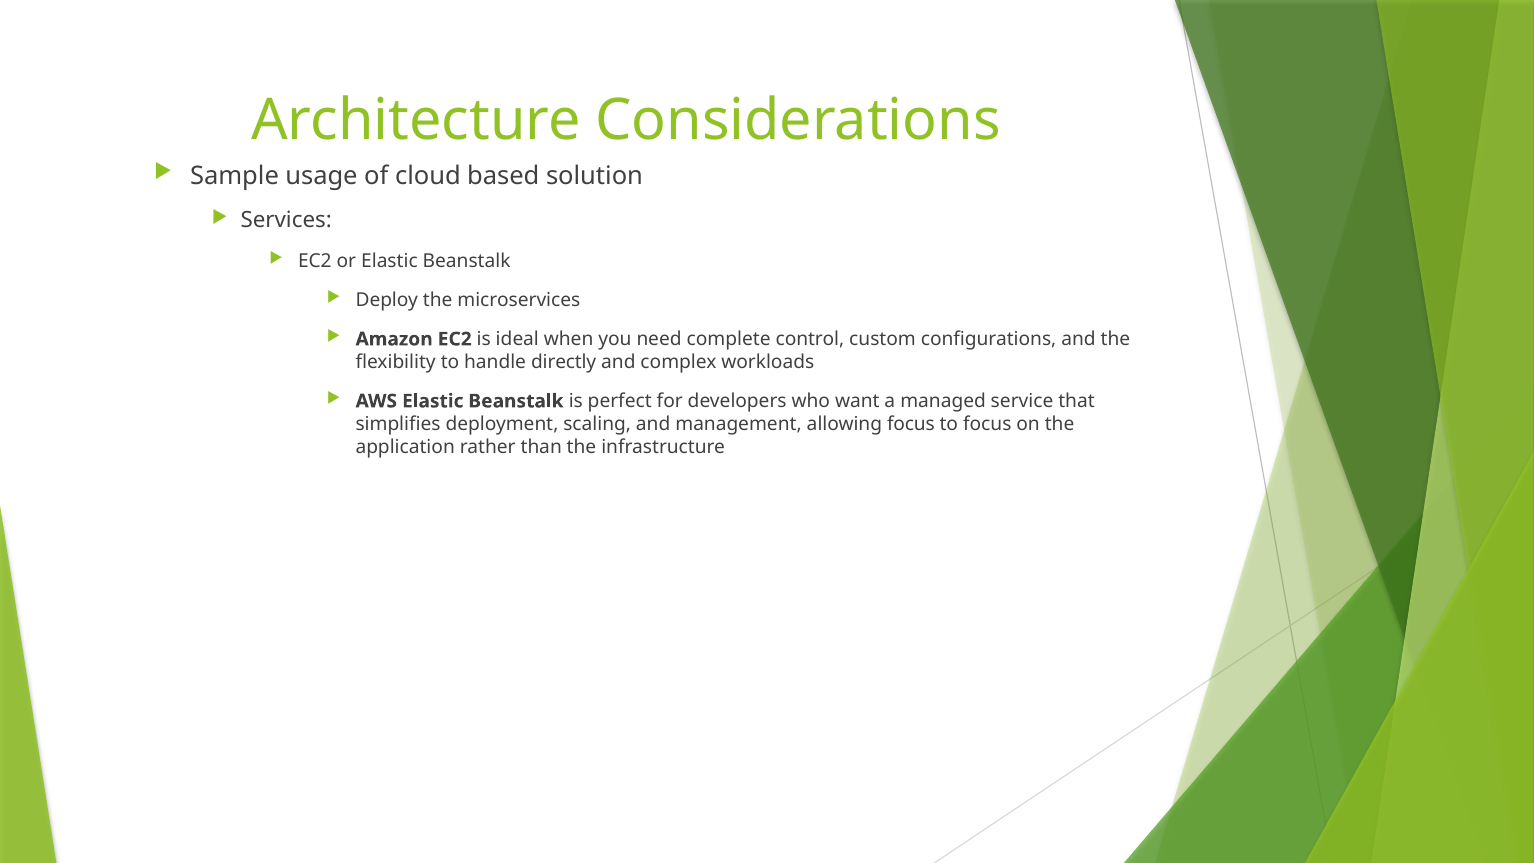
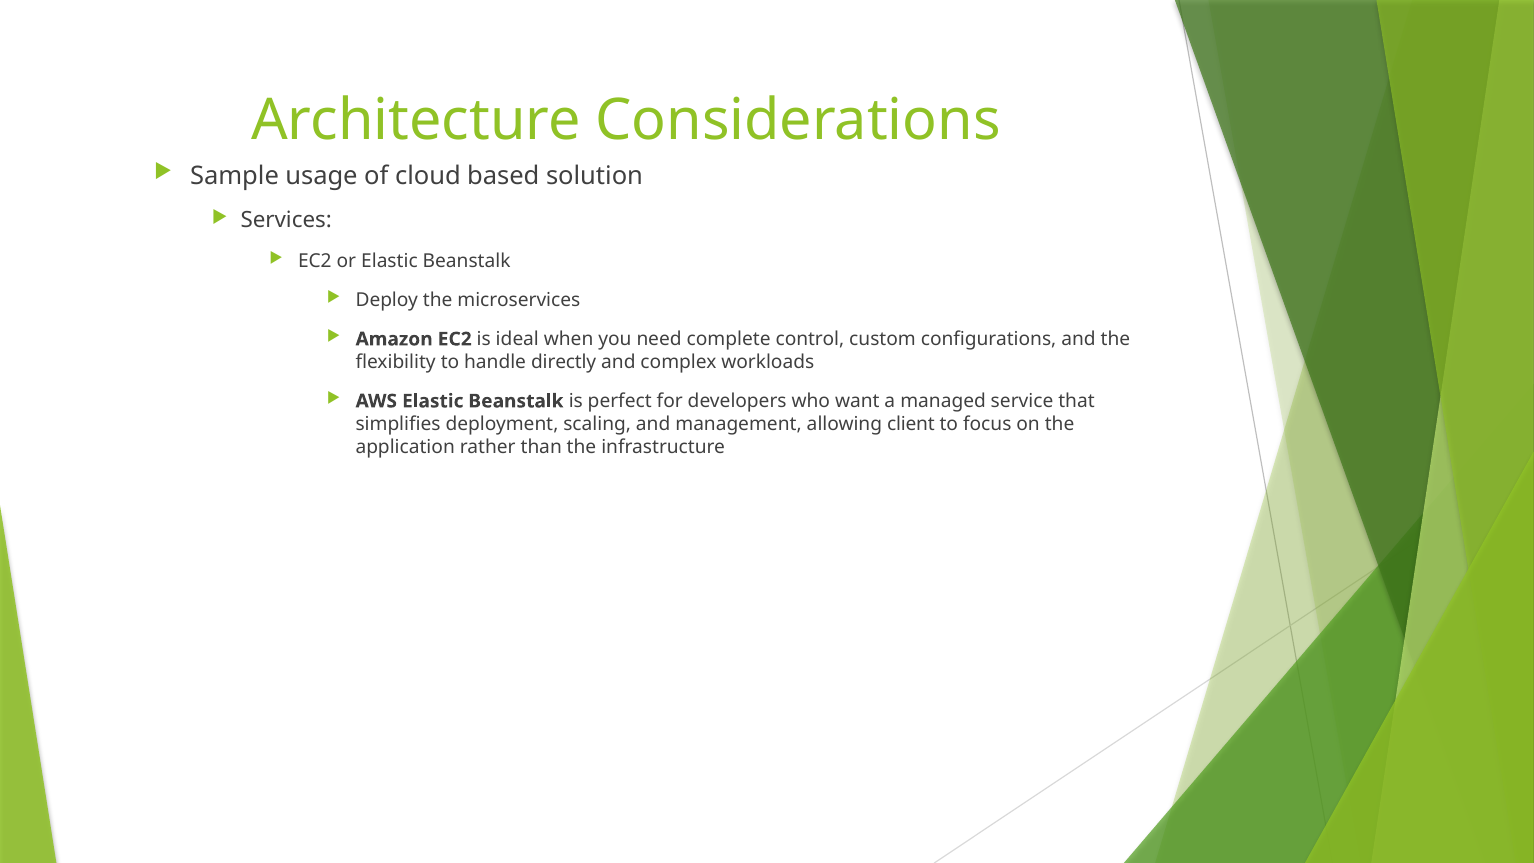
allowing focus: focus -> client
